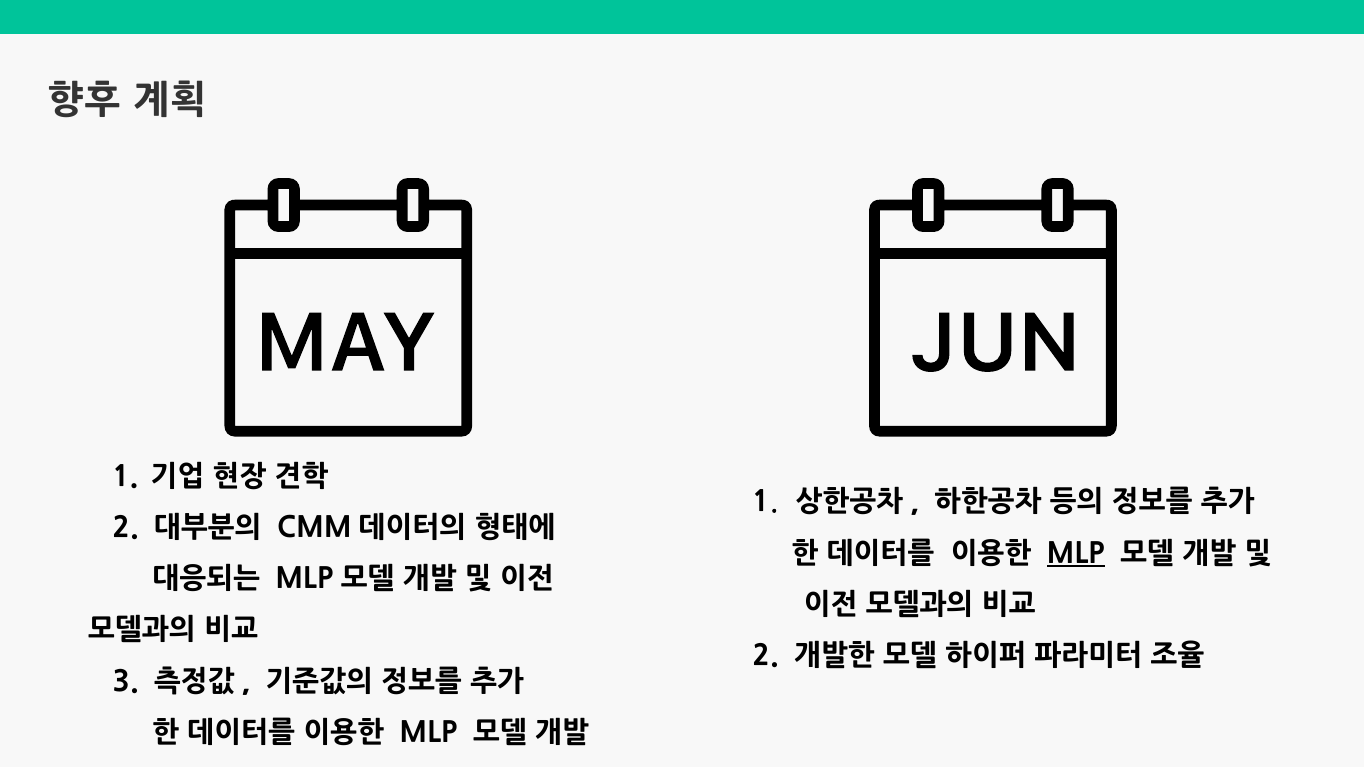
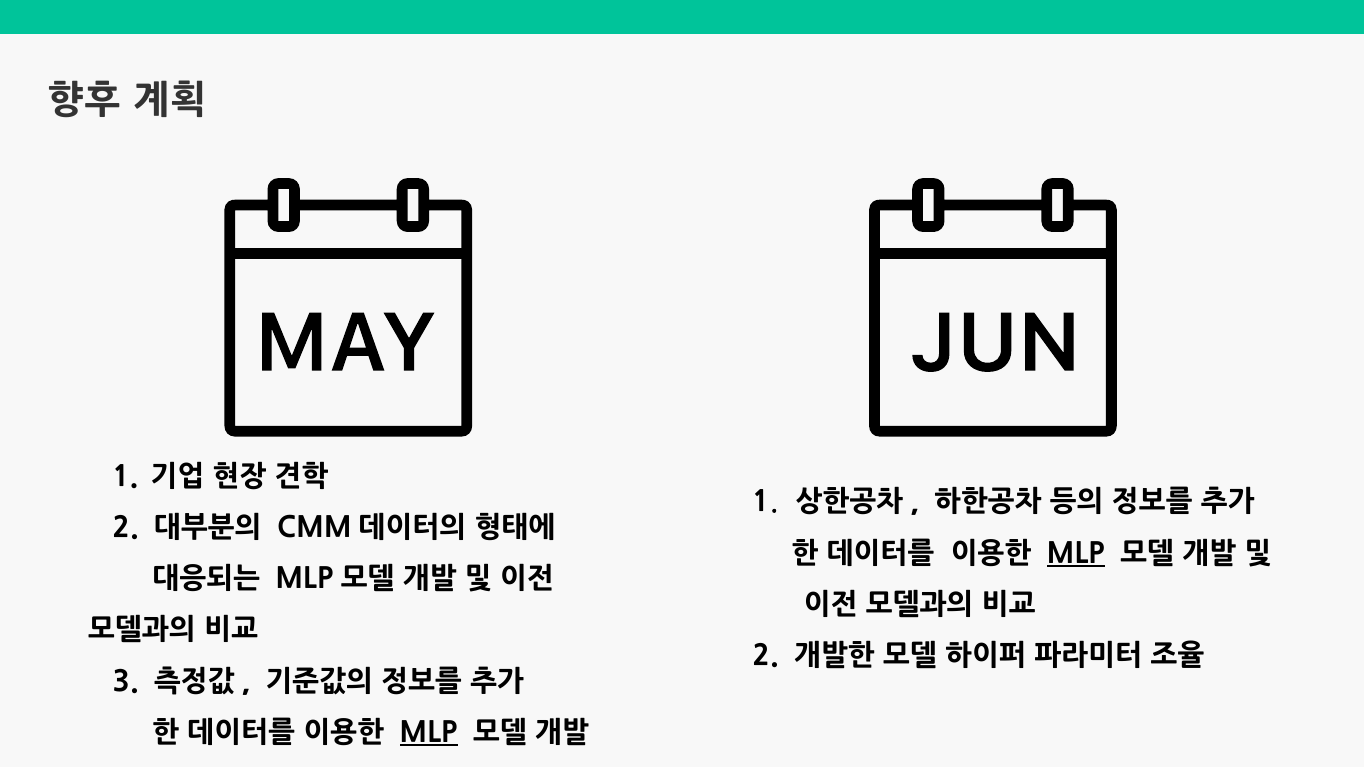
MLP at (429, 733) underline: none -> present
